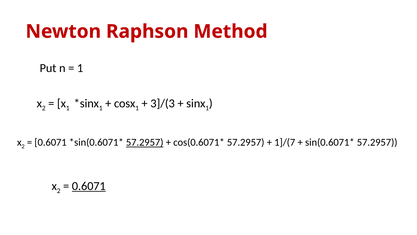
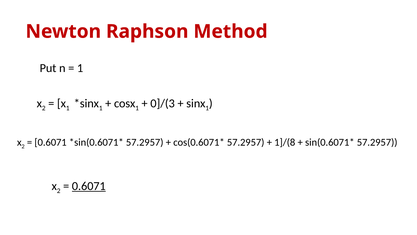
3]/(3: 3]/(3 -> 0]/(3
57.2957 at (145, 142) underline: present -> none
1]/(7: 1]/(7 -> 1]/(8
